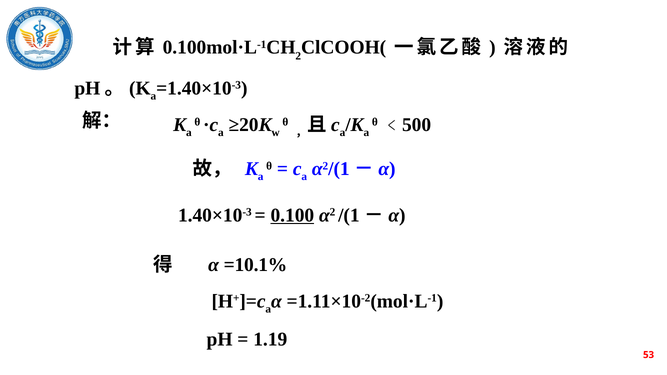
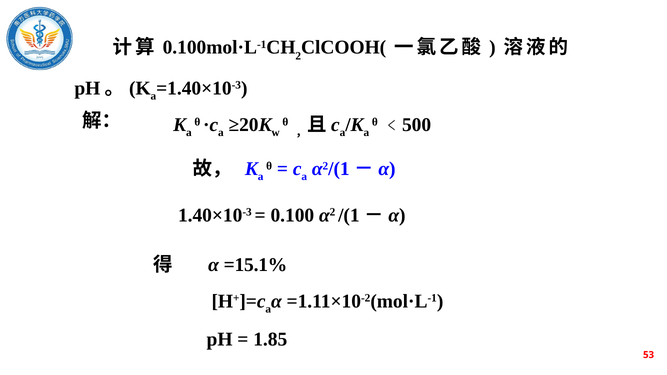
0.100 underline: present -> none
=10.1%: =10.1% -> =15.1%
1.19: 1.19 -> 1.85
